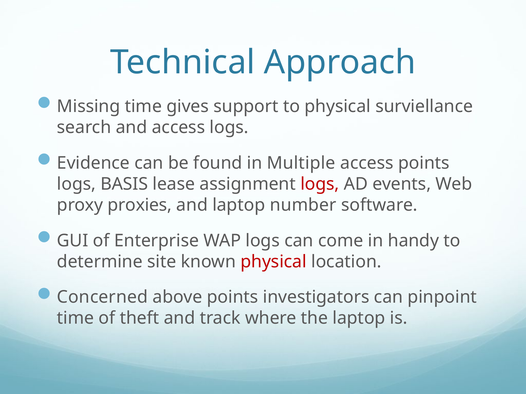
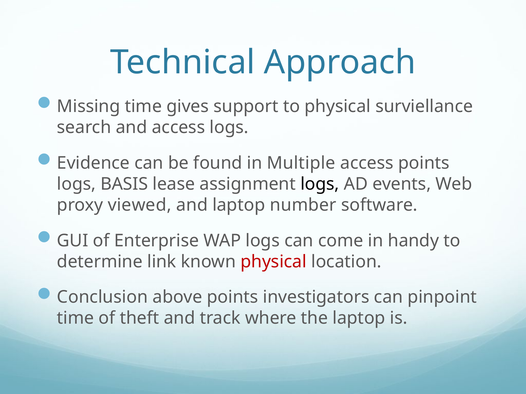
logs at (320, 184) colour: red -> black
proxies: proxies -> viewed
site: site -> link
Concerned: Concerned -> Conclusion
